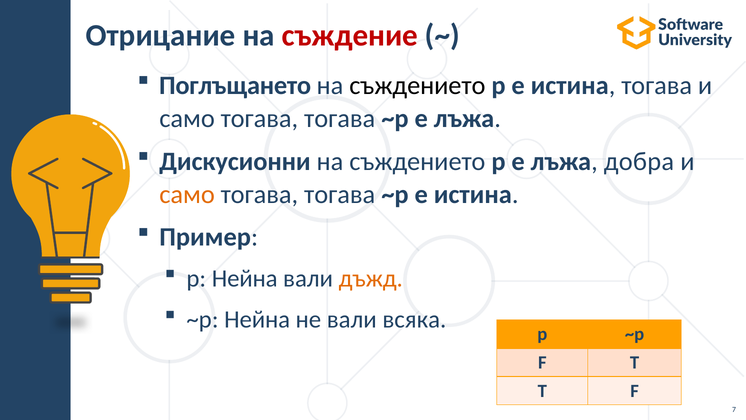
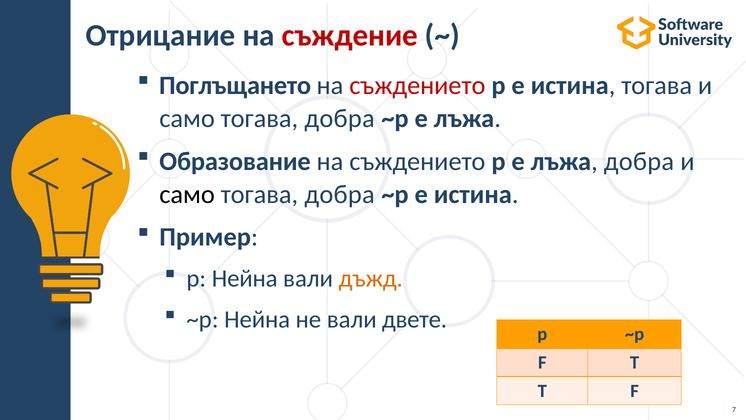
съждението at (417, 85) colour: black -> red
тогава at (340, 119): тогава -> добра
Дискусионни: Дискусионни -> Образование
само at (187, 194) colour: orange -> black
тогава at (340, 194): тогава -> добра
всяка: всяка -> двете
